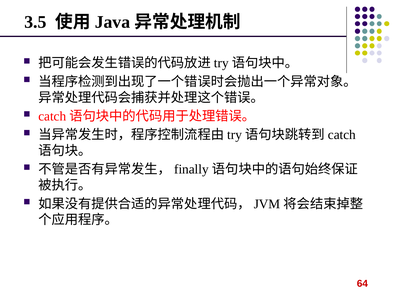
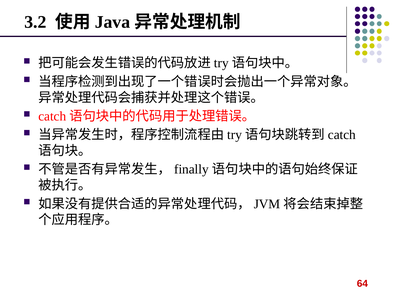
3.5: 3.5 -> 3.2
